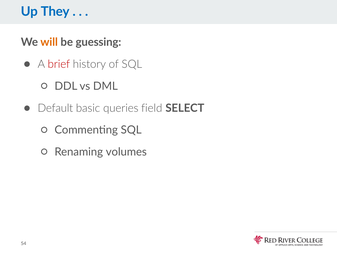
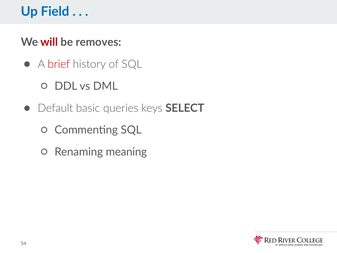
They: They -> Field
will colour: orange -> red
guessing: guessing -> removes
field: field -> keys
volumes: volumes -> meaning
